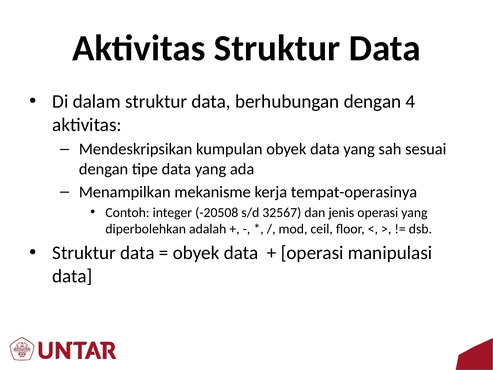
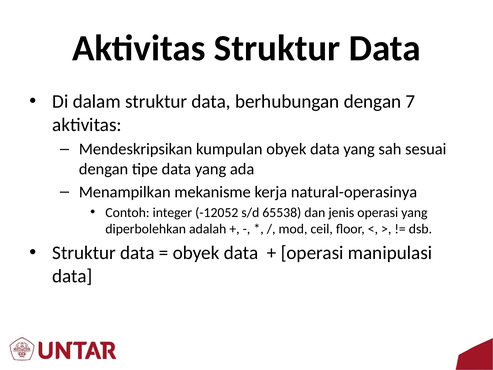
4: 4 -> 7
tempat-operasinya: tempat-operasinya -> natural-operasinya
-20508: -20508 -> -12052
32567: 32567 -> 65538
